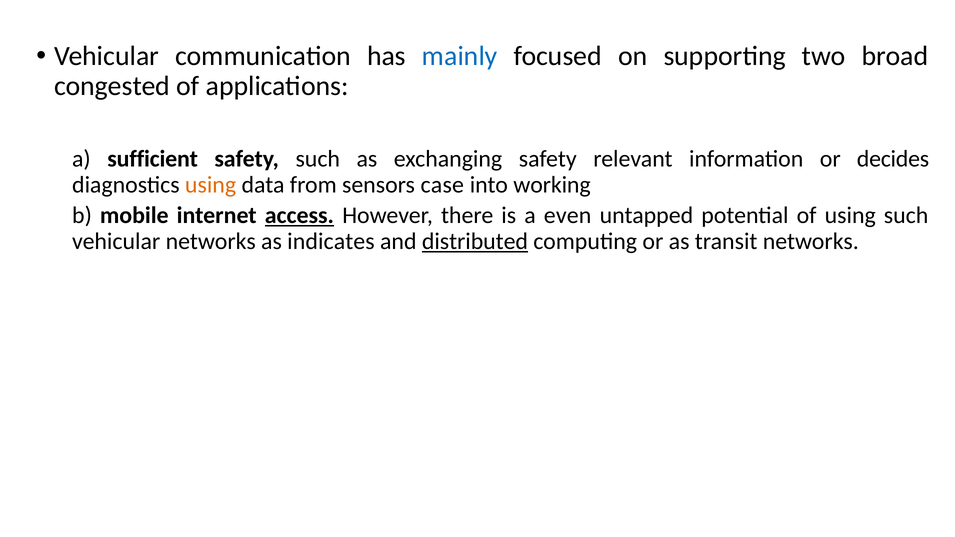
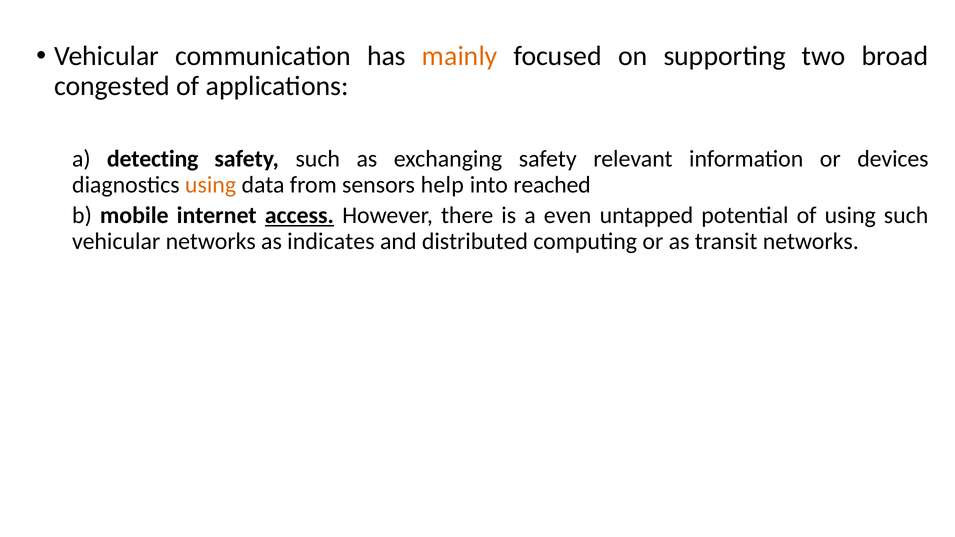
mainly colour: blue -> orange
sufficient: sufficient -> detecting
decides: decides -> devices
case: case -> help
working: working -> reached
distributed underline: present -> none
